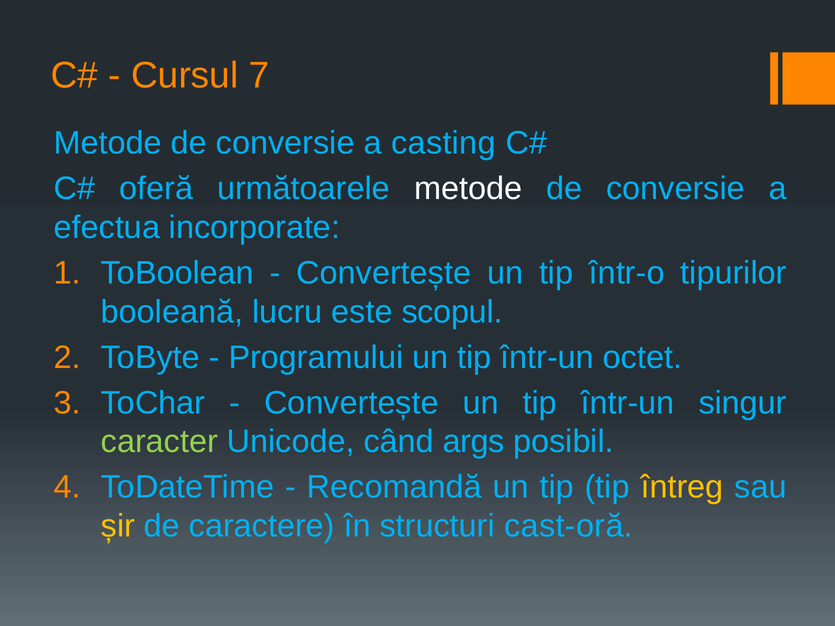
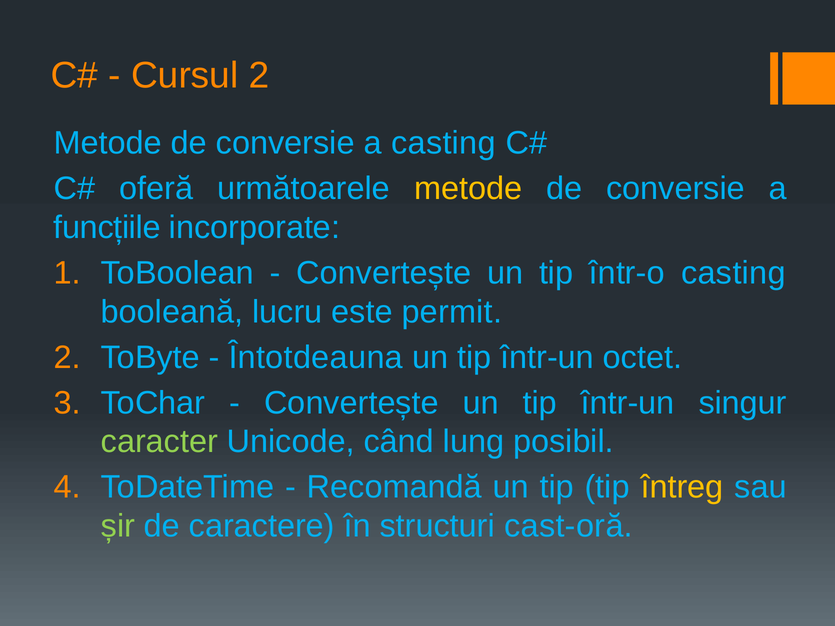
Cursul 7: 7 -> 2
metode at (468, 188) colour: white -> yellow
efectua: efectua -> funcțiile
într-o tipurilor: tipurilor -> casting
scopul: scopul -> permit
Programului: Programului -> Întotdeauna
args: args -> lung
șir colour: yellow -> light green
